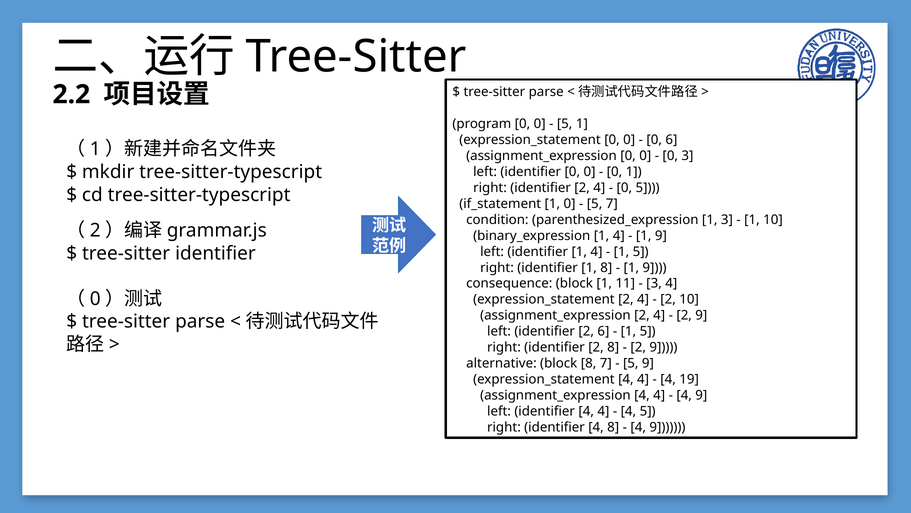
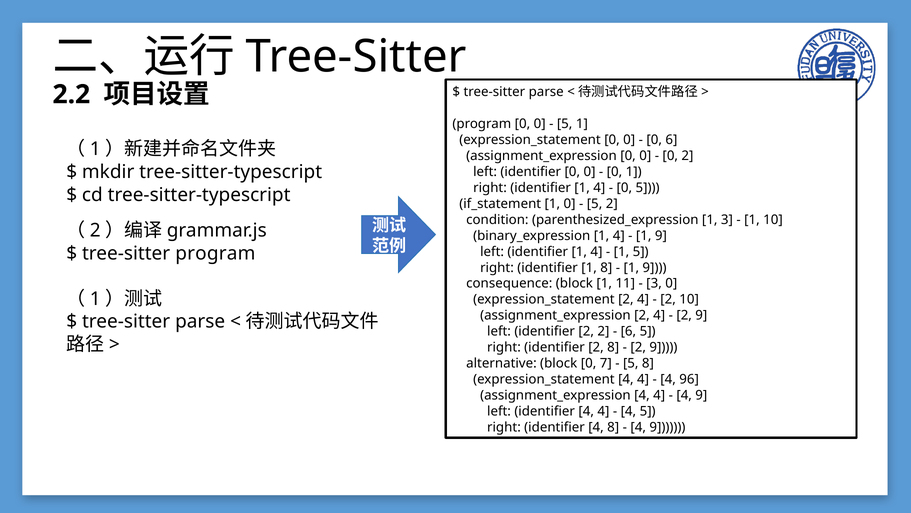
0 3: 3 -> 2
2 at (582, 188): 2 -> 1
5 7: 7 -> 2
tree-sitter identifier: identifier -> program
3 4: 4 -> 0
0 at (95, 299): 0 -> 1
2 6: 6 -> 2
1 at (628, 331): 1 -> 6
block 8: 8 -> 0
5 9: 9 -> 8
19: 19 -> 96
